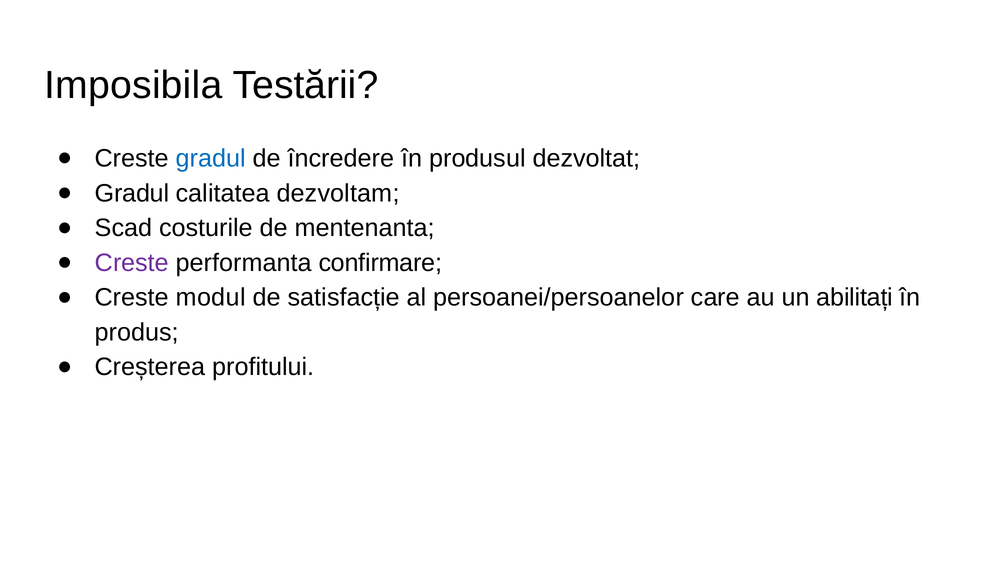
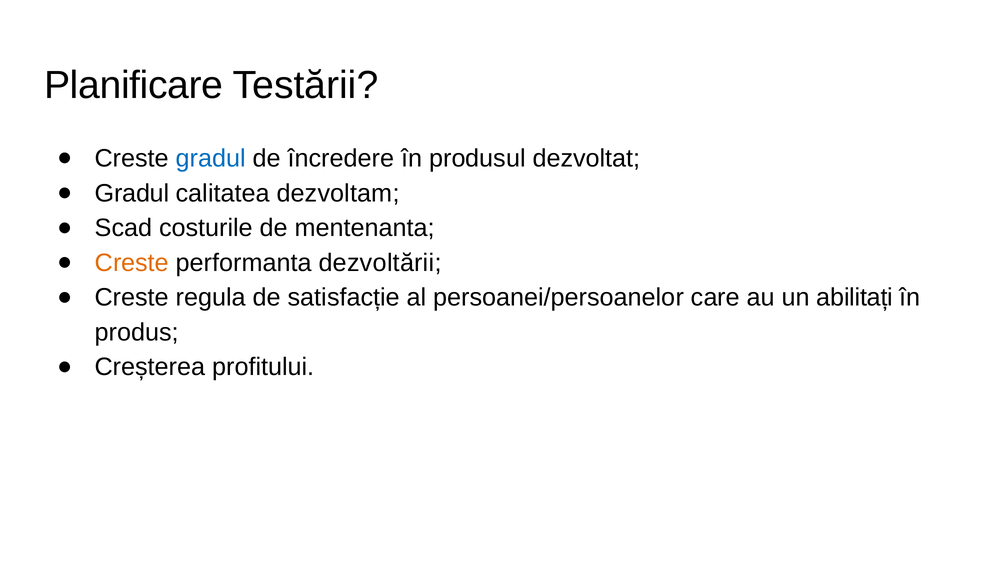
Imposibila: Imposibila -> Planificare
Creste at (132, 263) colour: purple -> orange
confirmare: confirmare -> dezvoltării
modul: modul -> regula
